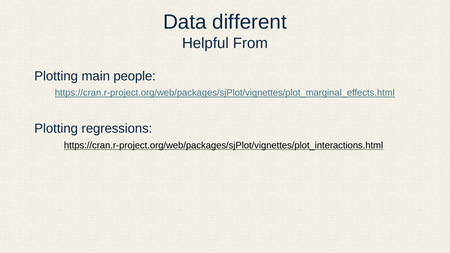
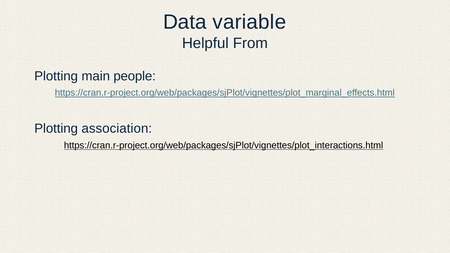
different: different -> variable
regressions: regressions -> association
